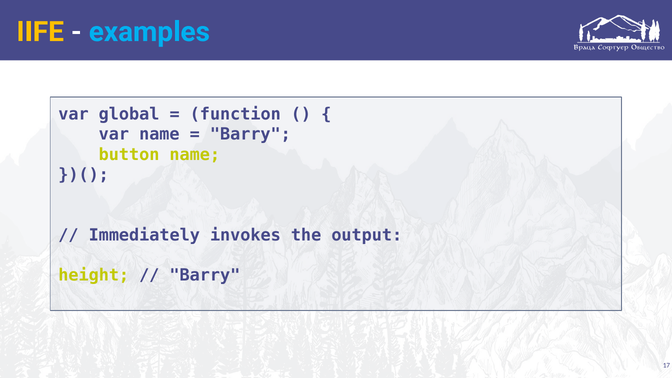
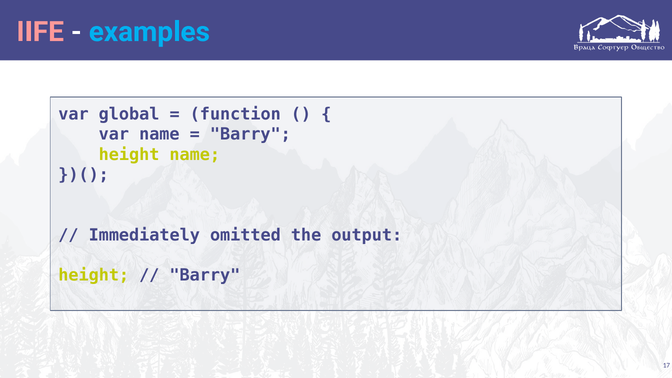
IIFE colour: yellow -> pink
button at (129, 154): button -> height
invokes: invokes -> omitted
